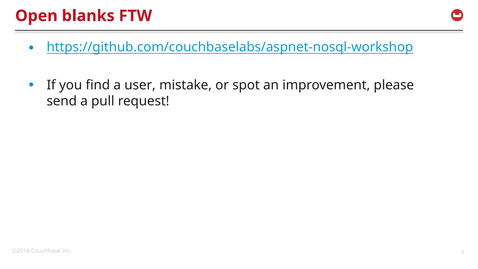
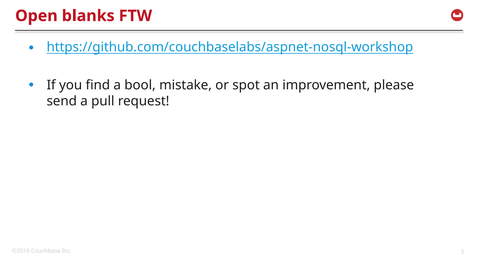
user: user -> bool
